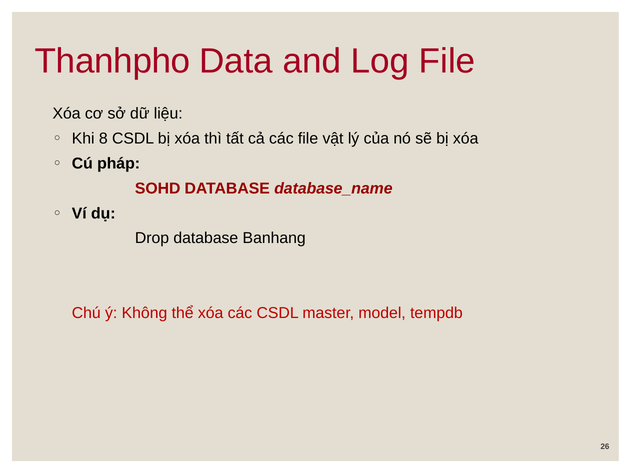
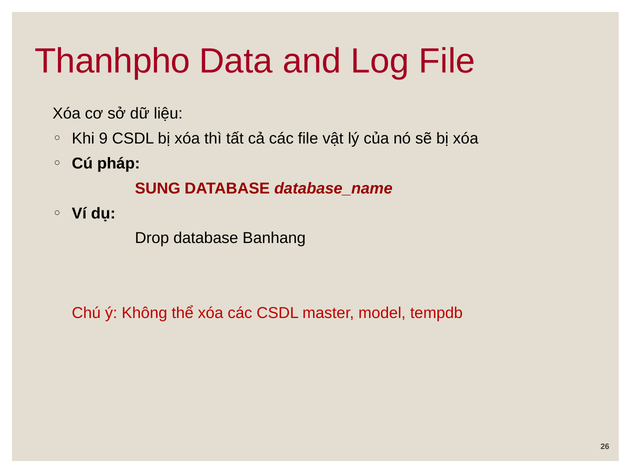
8: 8 -> 9
SOHD: SOHD -> SUNG
